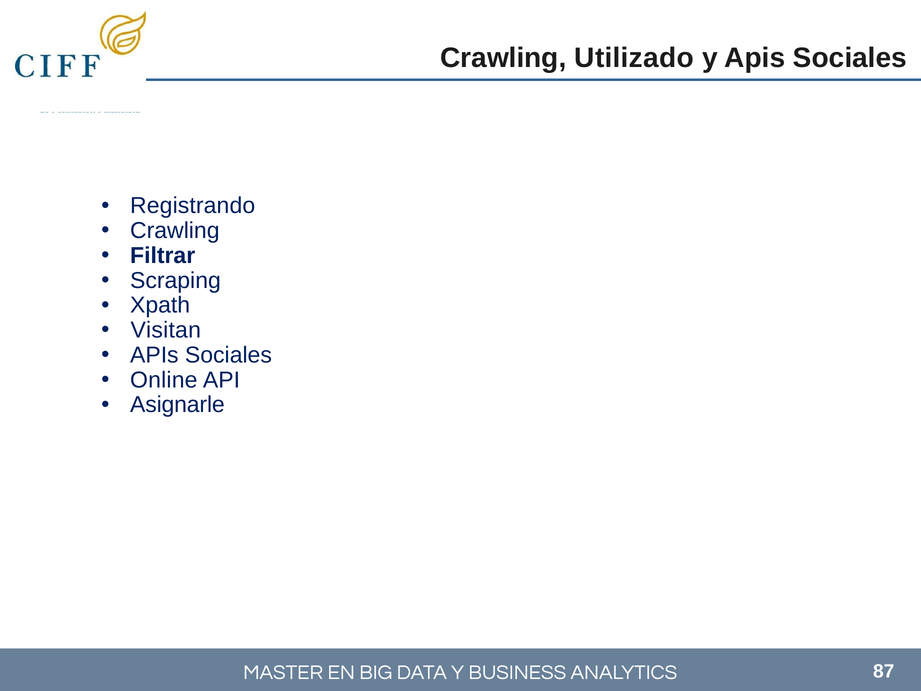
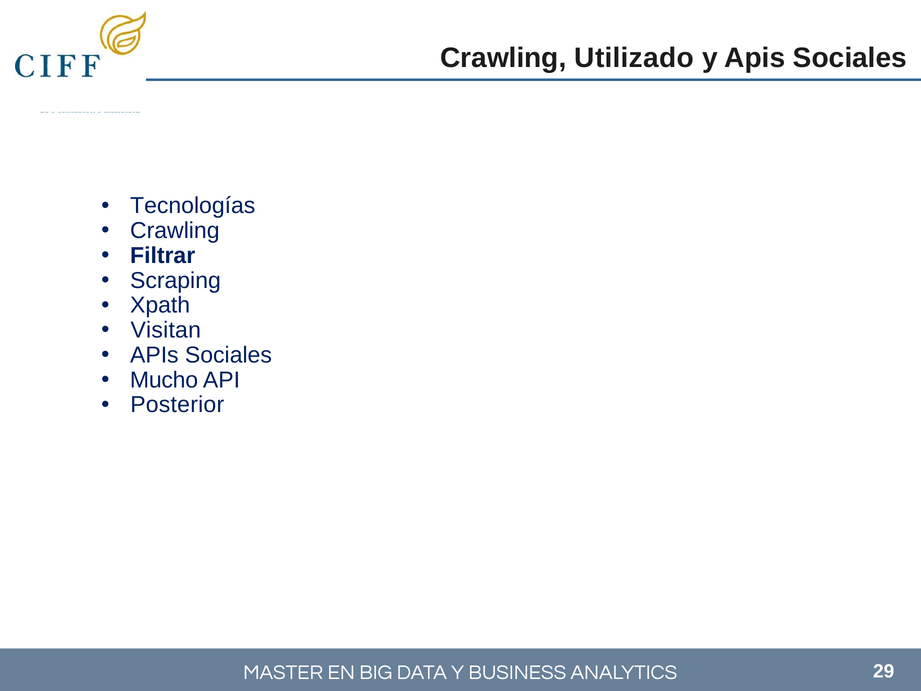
Registrando: Registrando -> Tecnologías
Online: Online -> Mucho
Asignarle: Asignarle -> Posterior
87: 87 -> 29
